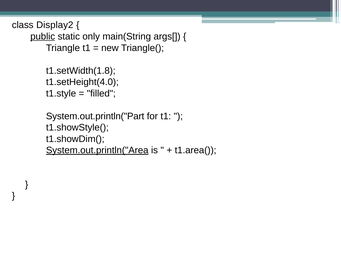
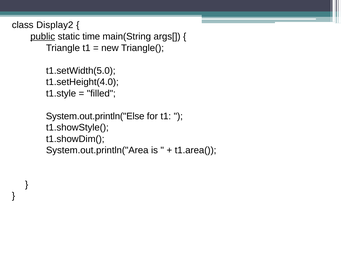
only: only -> time
t1.setWidth(1.8: t1.setWidth(1.8 -> t1.setWidth(5.0
System.out.println("Part: System.out.println("Part -> System.out.println("Else
System.out.println("Area underline: present -> none
